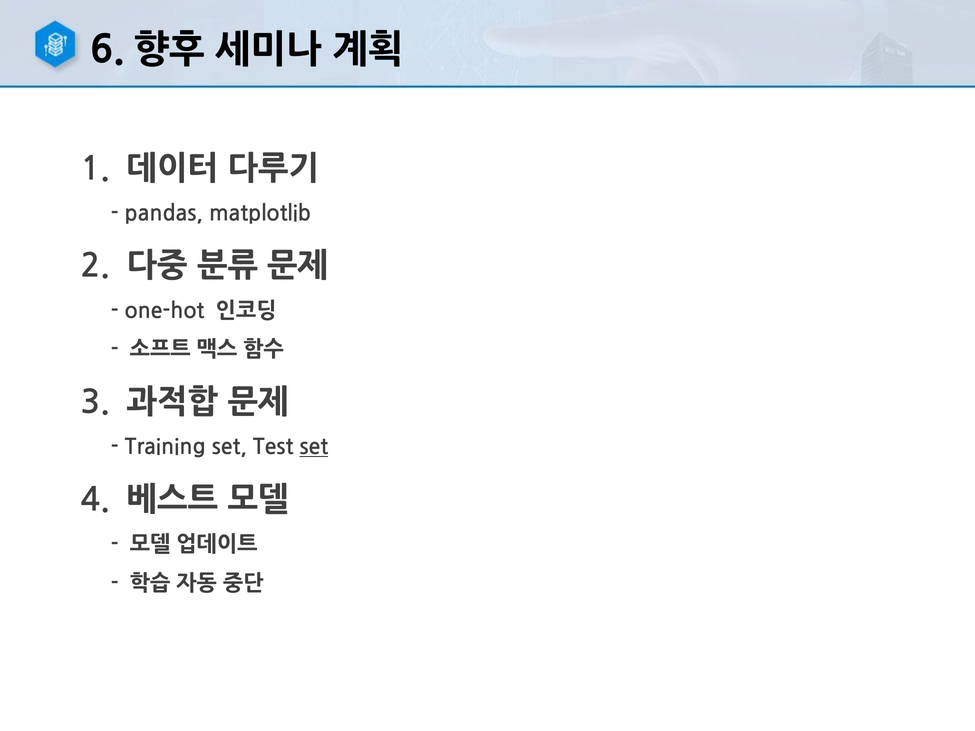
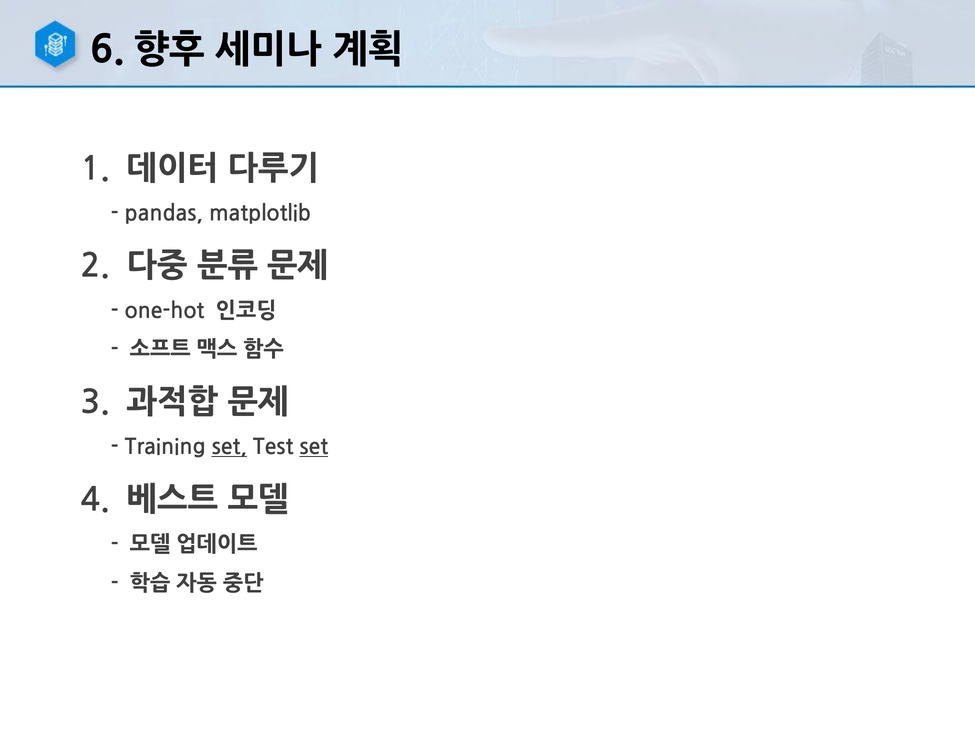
set at (229, 447) underline: none -> present
